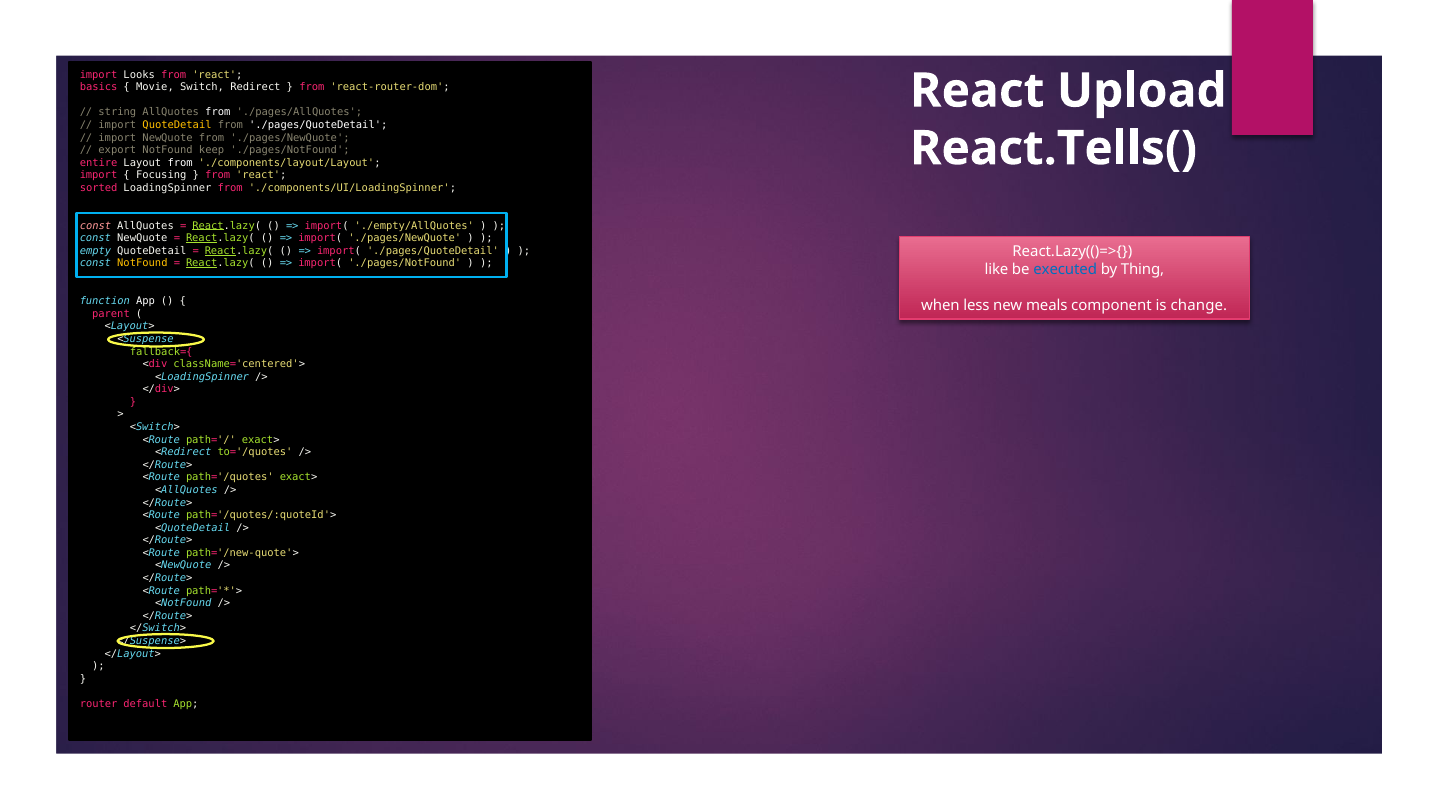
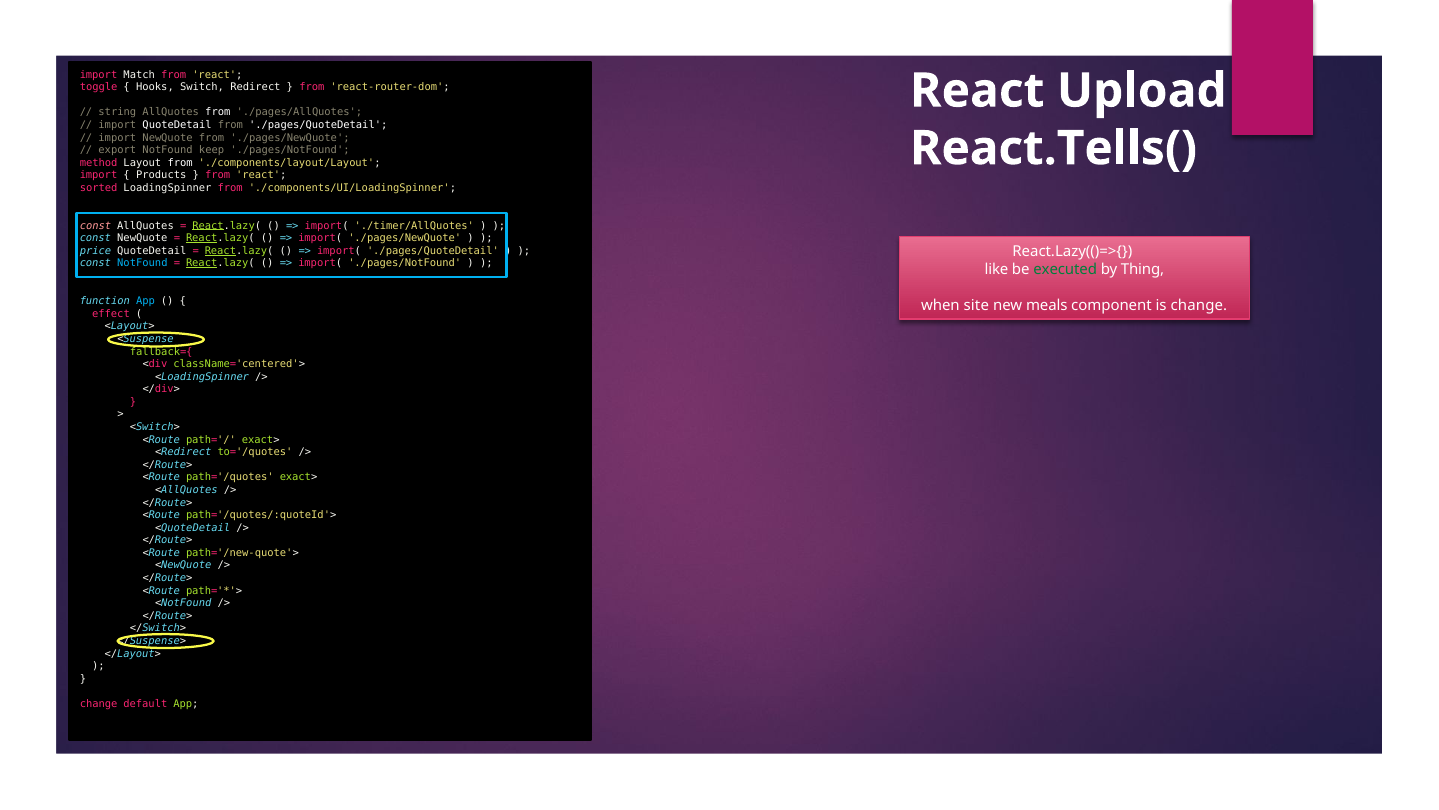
Looks: Looks -> Match
basics: basics -> toggle
Movie: Movie -> Hooks
QuoteDetail at (177, 125) colour: yellow -> white
entire: entire -> method
Focusing: Focusing -> Products
./empty/AllQuotes: ./empty/AllQuotes -> ./timer/AllQuotes
empty: empty -> price
NotFound at (142, 263) colour: yellow -> light blue
executed colour: blue -> green
App at (145, 301) colour: white -> light blue
less: less -> site
parent: parent -> effect
router at (99, 703): router -> change
